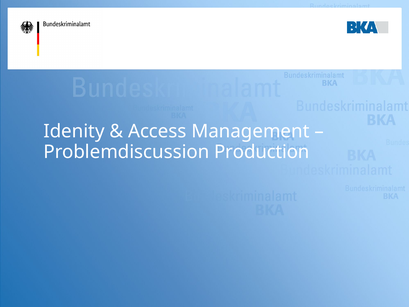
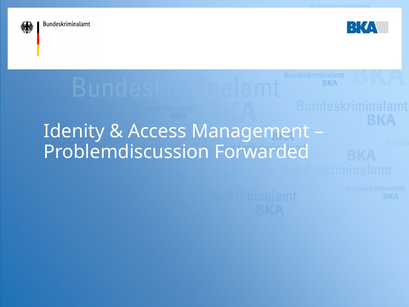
Production: Production -> Forwarded
